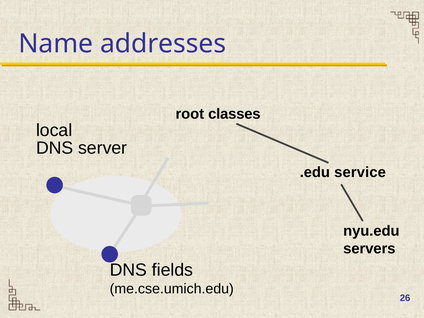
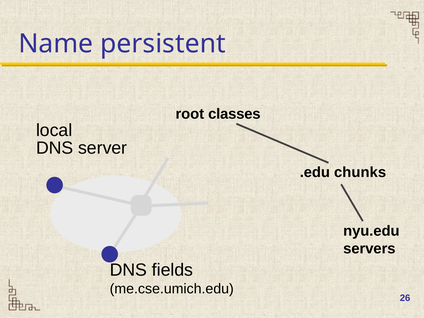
addresses: addresses -> persistent
service: service -> chunks
